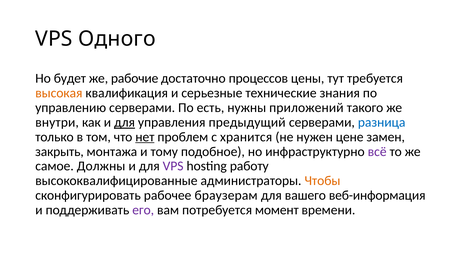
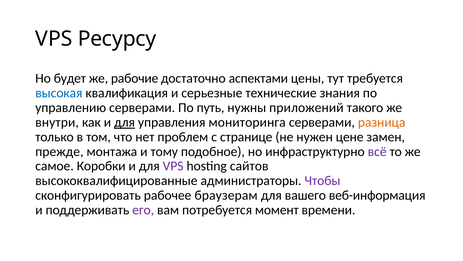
Одного: Одного -> Ресурсу
процессов: процессов -> аспектами
высокая colour: orange -> blue
есть: есть -> путь
предыдущий: предыдущий -> мониторинга
разница colour: blue -> orange
нет underline: present -> none
хранится: хранится -> странице
закрыть: закрыть -> прежде
Должны: Должны -> Коробки
работу: работу -> сайтов
Чтобы colour: orange -> purple
